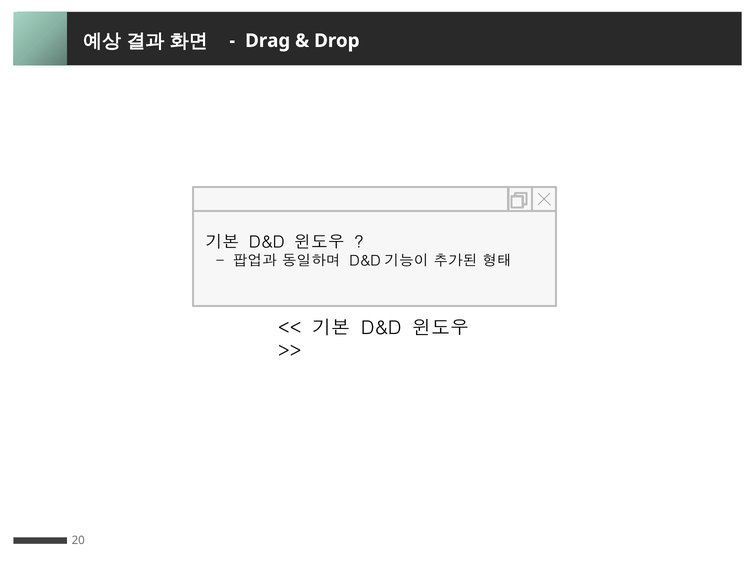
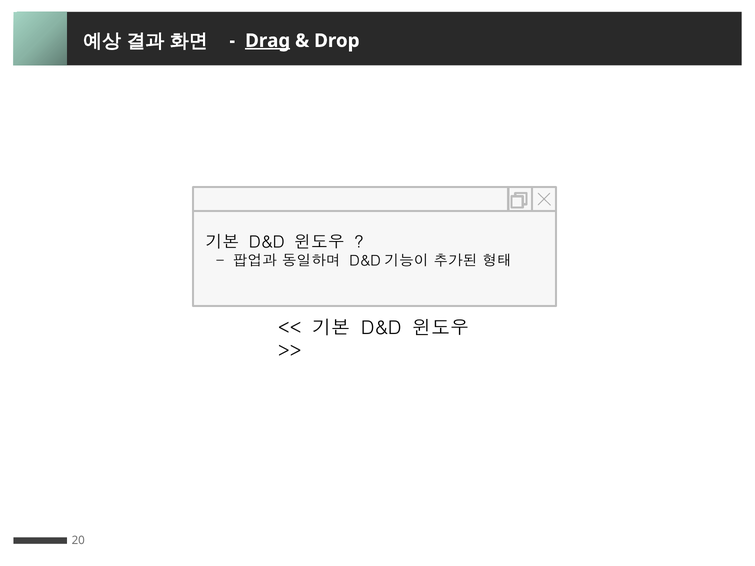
Drag underline: none -> present
